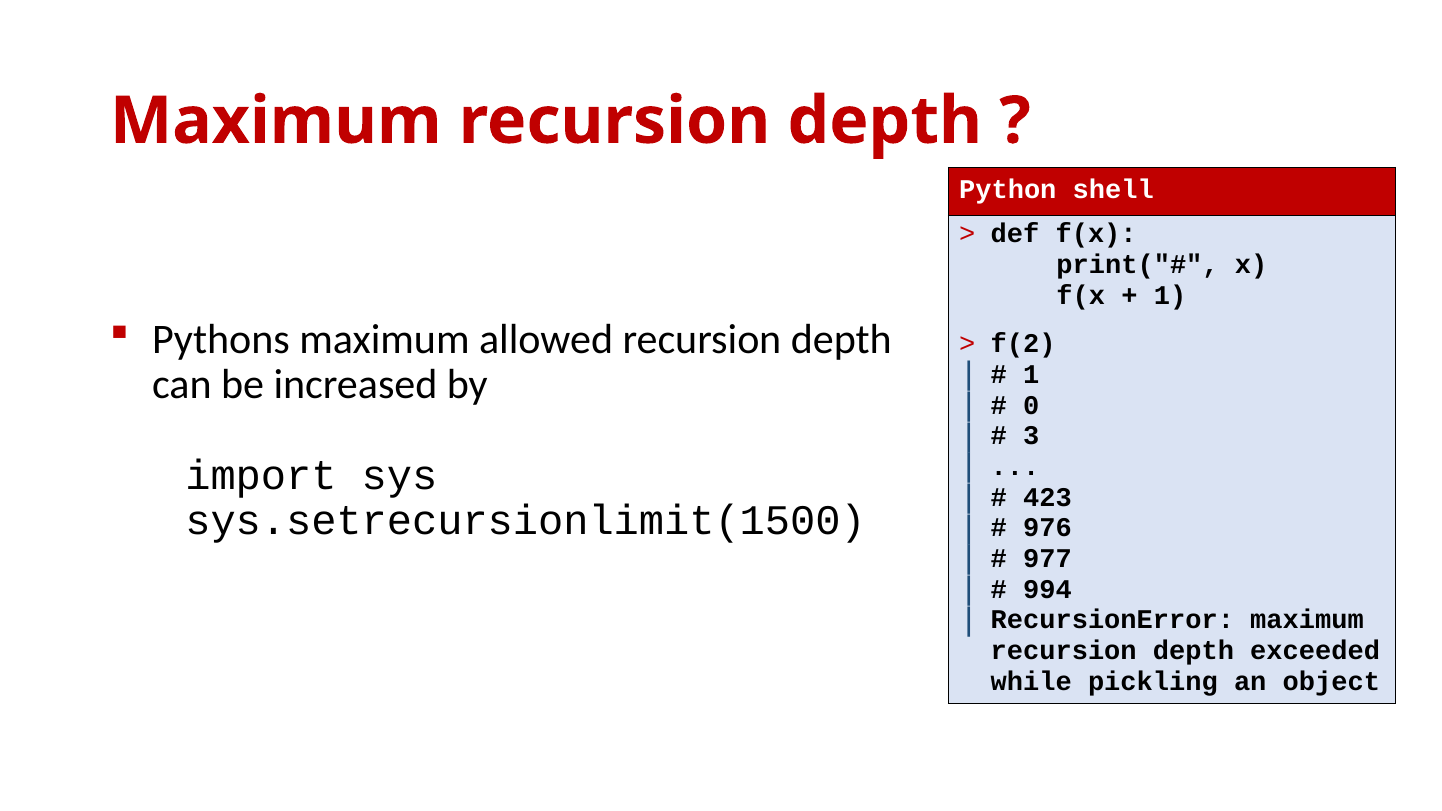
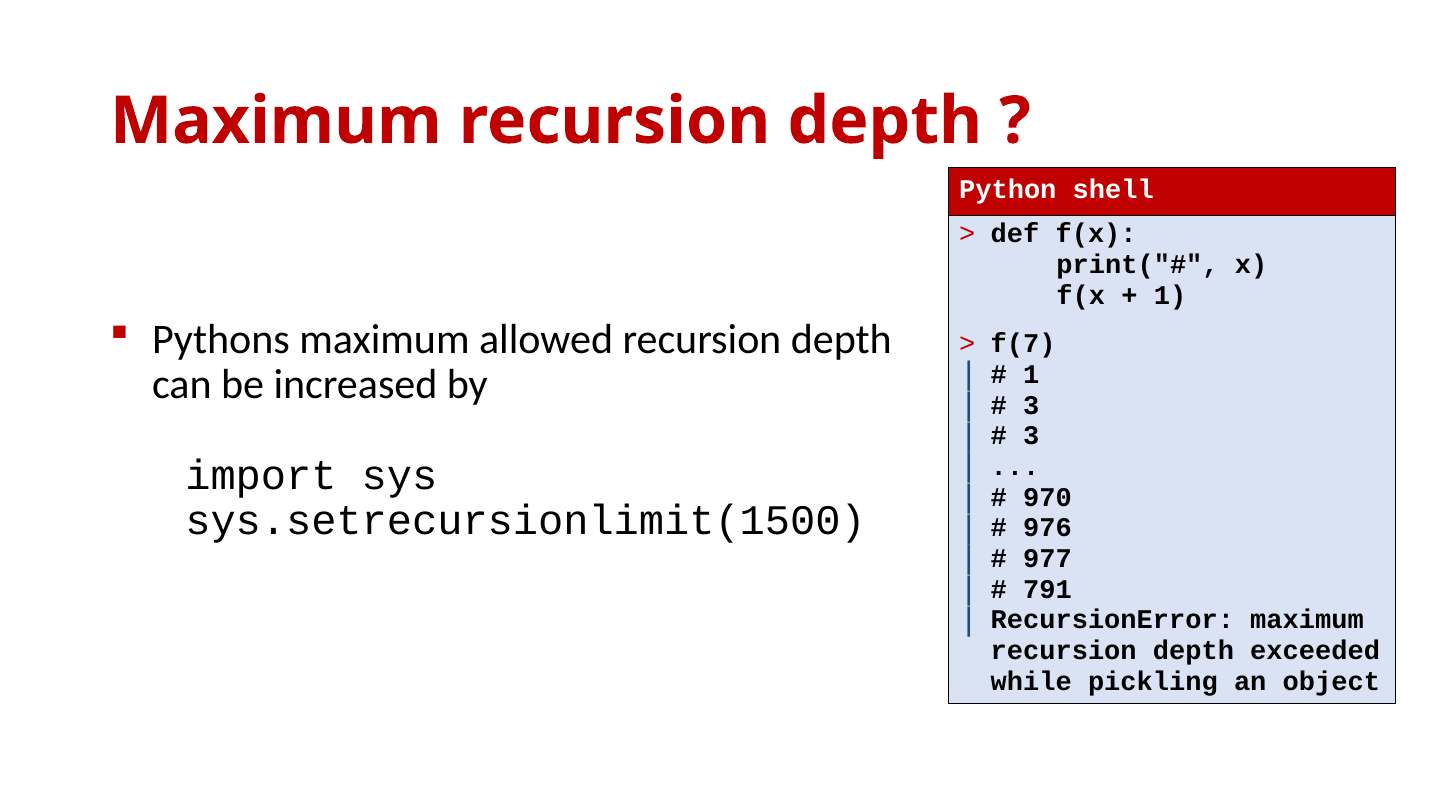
f(2: f(2 -> f(7
0 at (1031, 405): 0 -> 3
423: 423 -> 970
994: 994 -> 791
